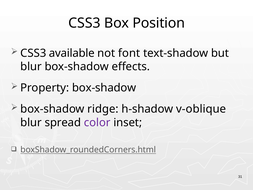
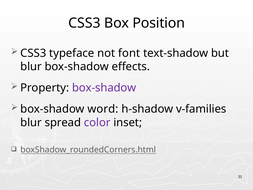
available: available -> typeface
box-shadow at (104, 88) colour: black -> purple
ridge: ridge -> word
v-oblique: v-oblique -> v-families
